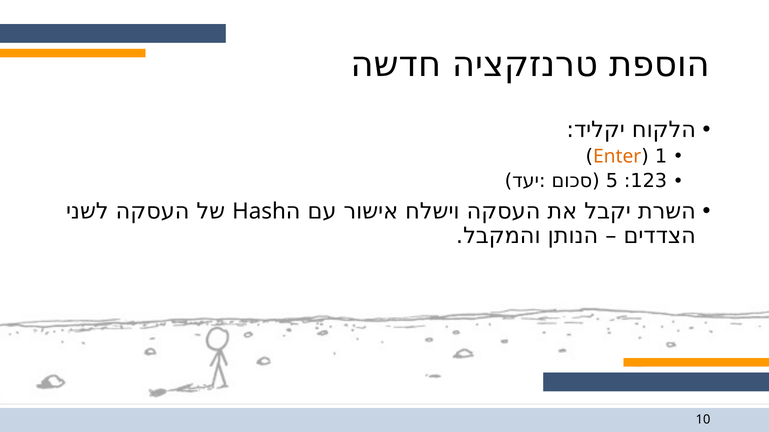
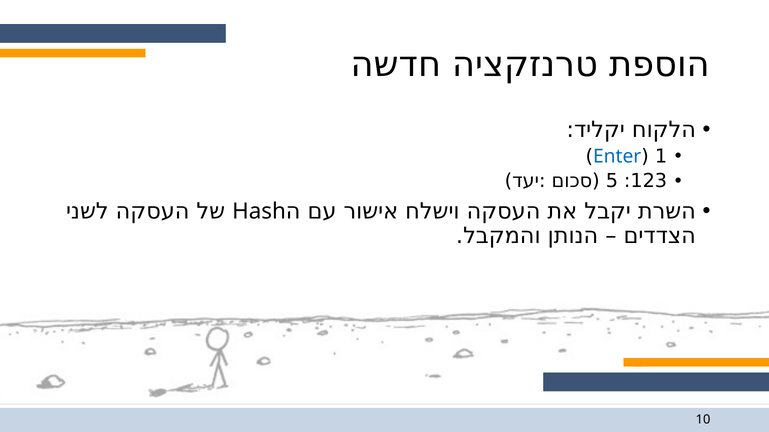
Enter colour: orange -> blue
